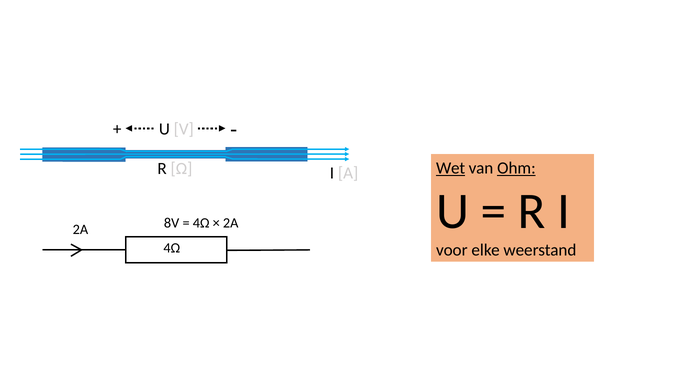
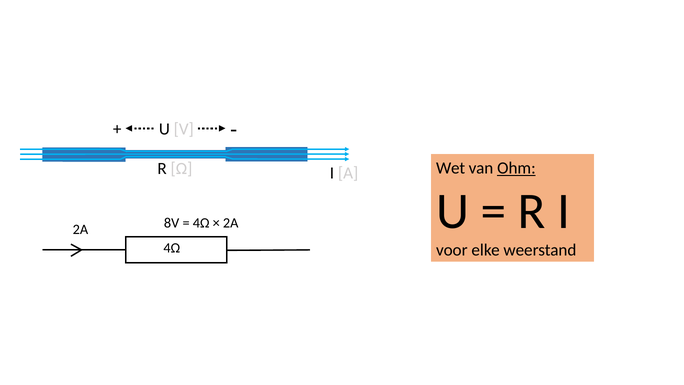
Wet underline: present -> none
